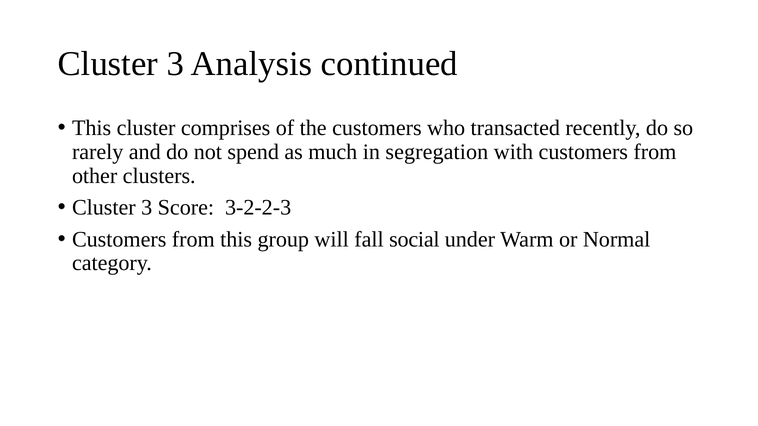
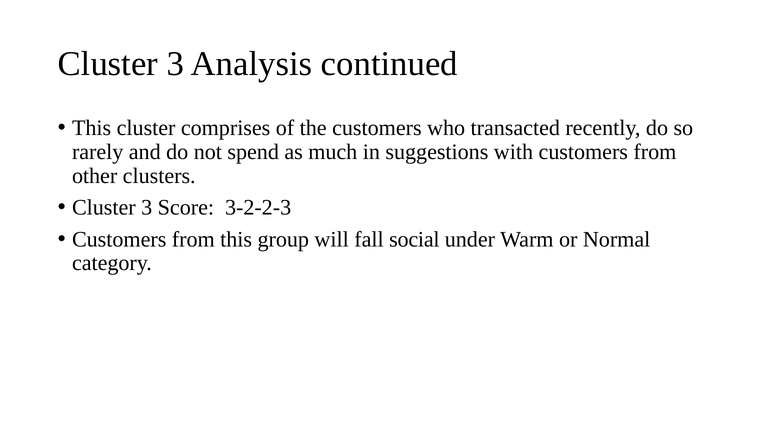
segregation: segregation -> suggestions
